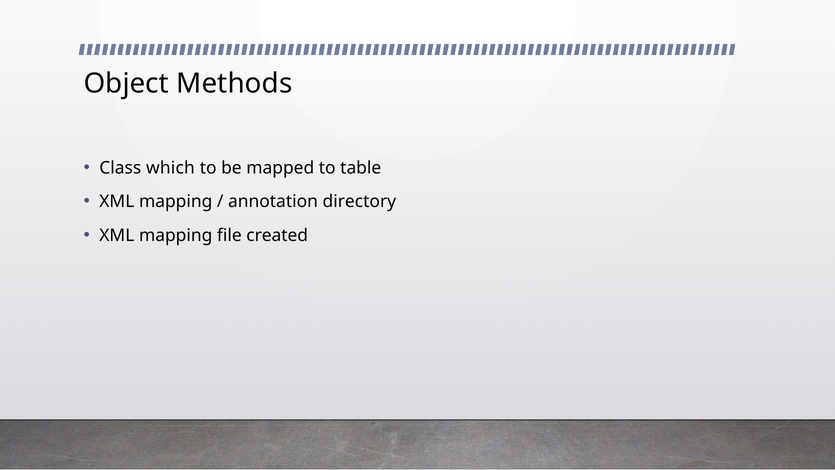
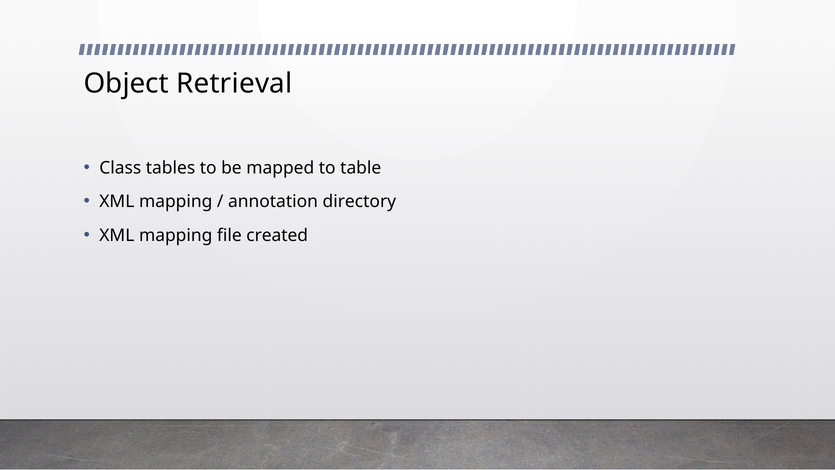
Methods: Methods -> Retrieval
which: which -> tables
